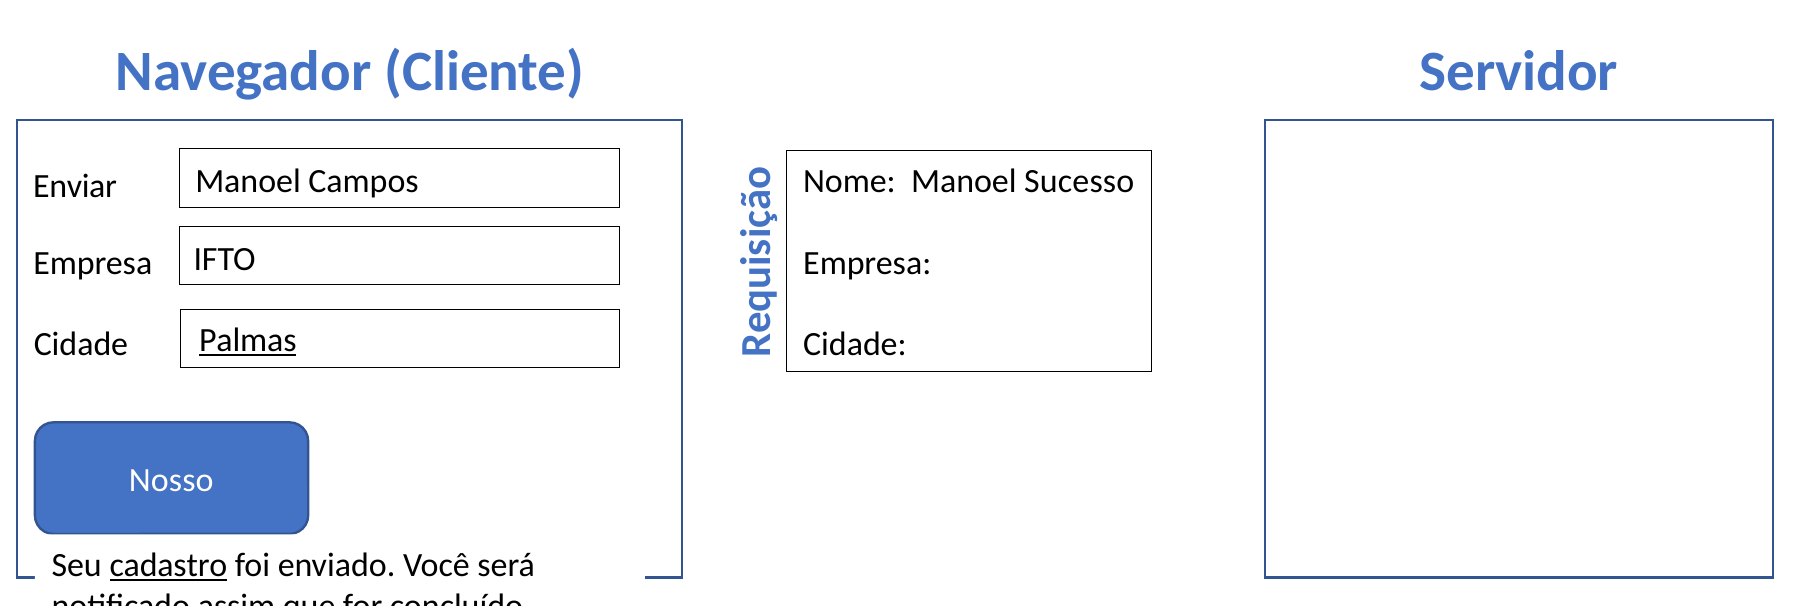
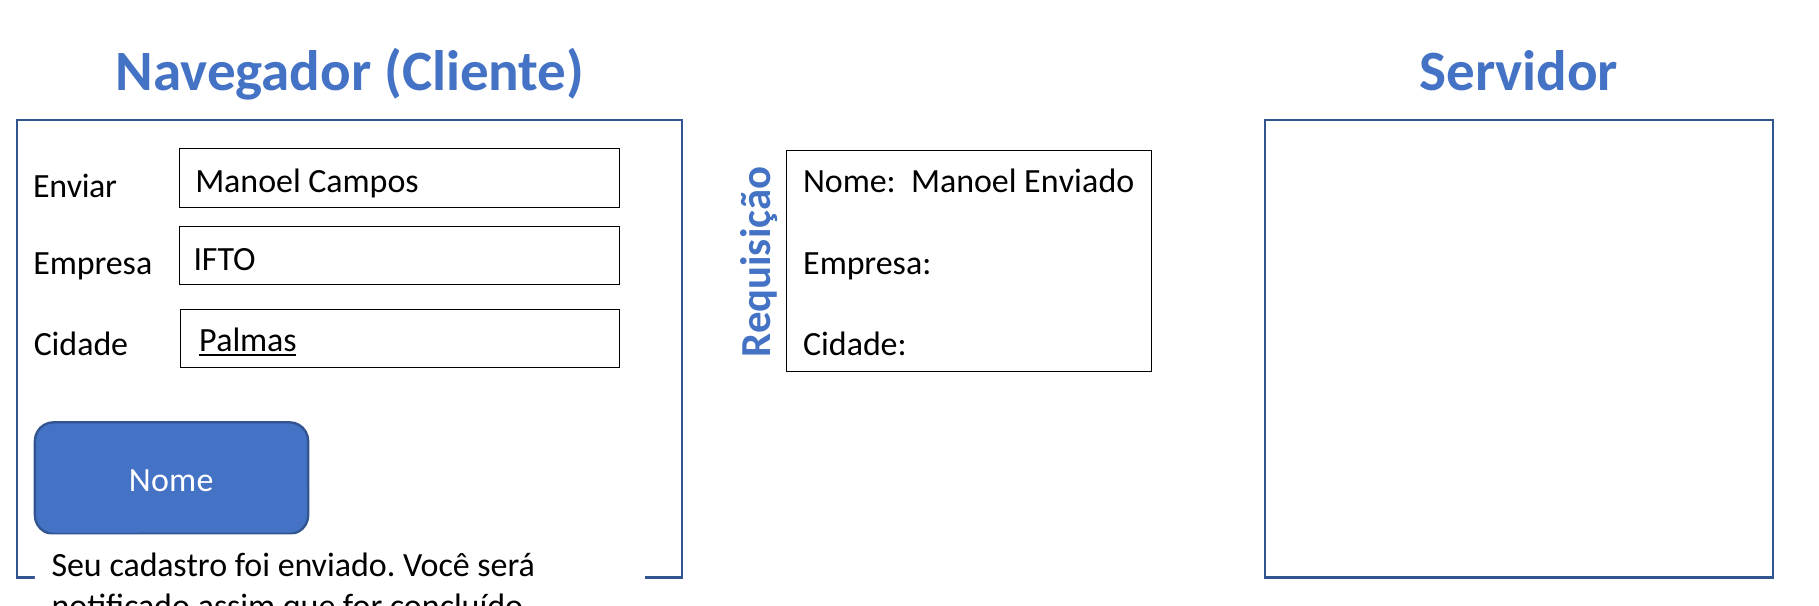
Manoel Sucesso: Sucesso -> Enviado
Nosso at (171, 481): Nosso -> Nome
cadastro underline: present -> none
